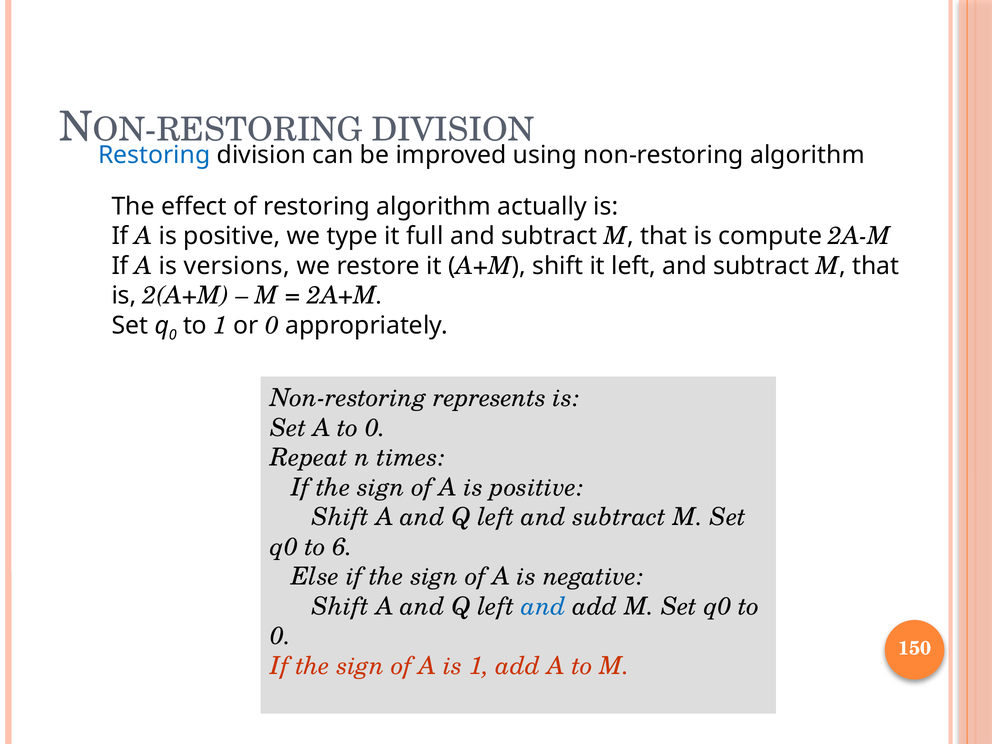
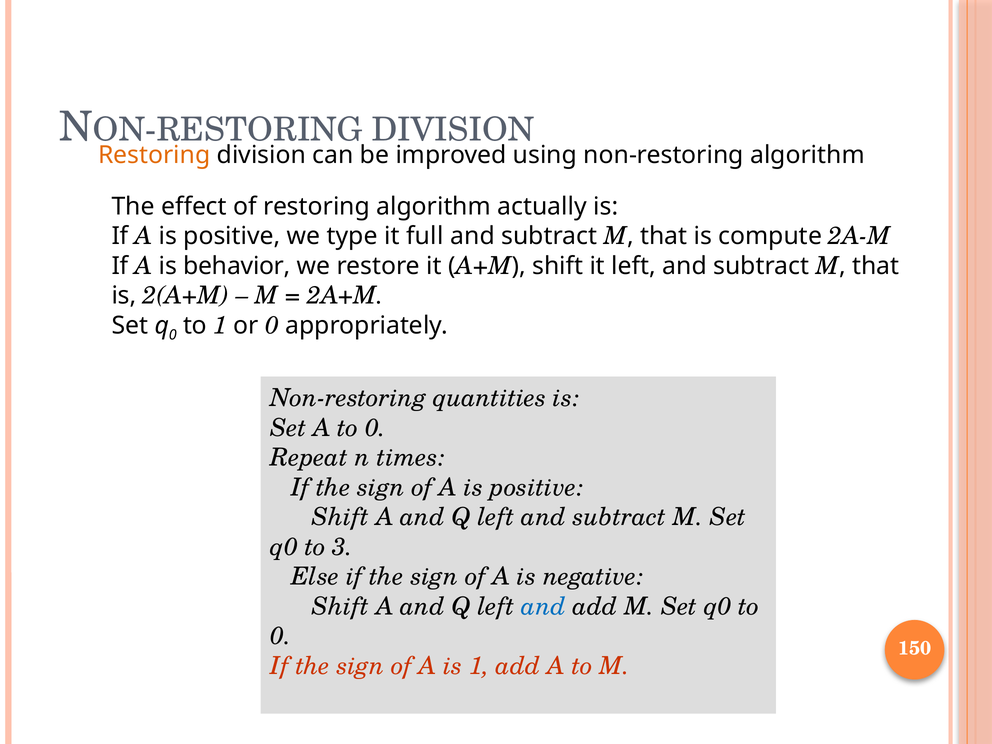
Restoring at (154, 155) colour: blue -> orange
versions: versions -> behavior
represents: represents -> quantities
6: 6 -> 3
